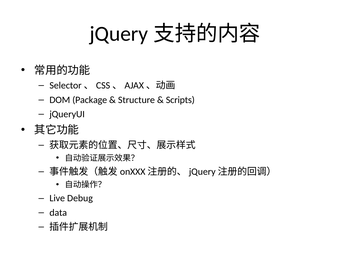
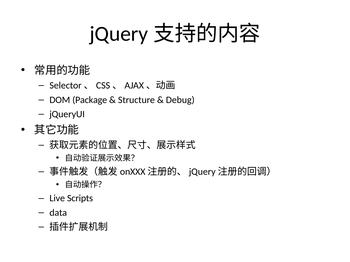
Scripts: Scripts -> Debug
Debug: Debug -> Scripts
